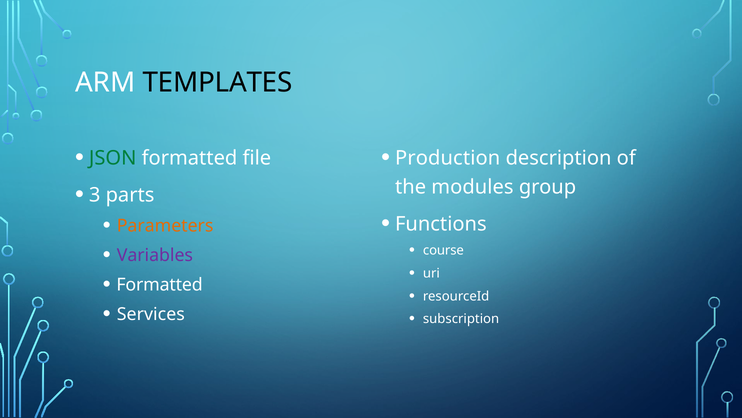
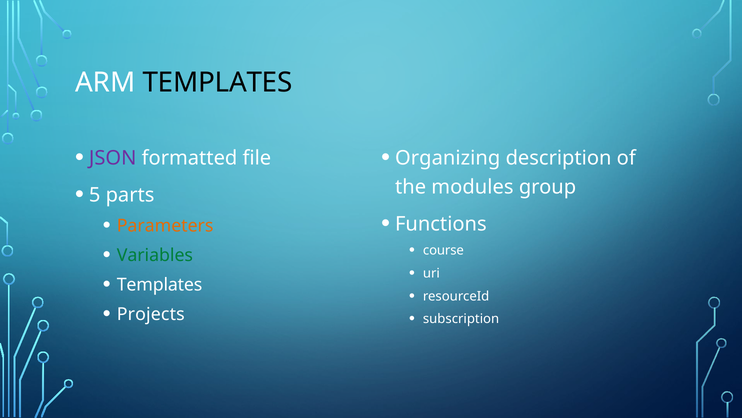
JSON colour: green -> purple
Production: Production -> Organizing
3: 3 -> 5
Variables colour: purple -> green
Formatted at (160, 284): Formatted -> Templates
Services: Services -> Projects
